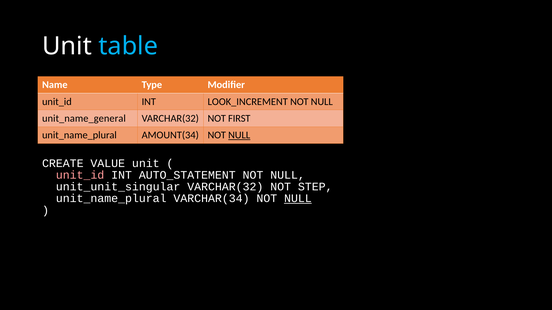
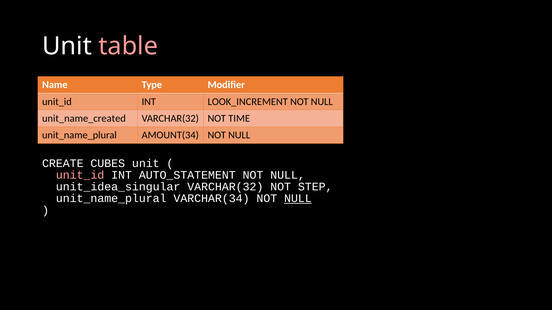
table colour: light blue -> pink
unit_name_general: unit_name_general -> unit_name_created
FIRST: FIRST -> TIME
NULL at (239, 135) underline: present -> none
VALUE: VALUE -> CUBES
unit_unit_singular: unit_unit_singular -> unit_idea_singular
